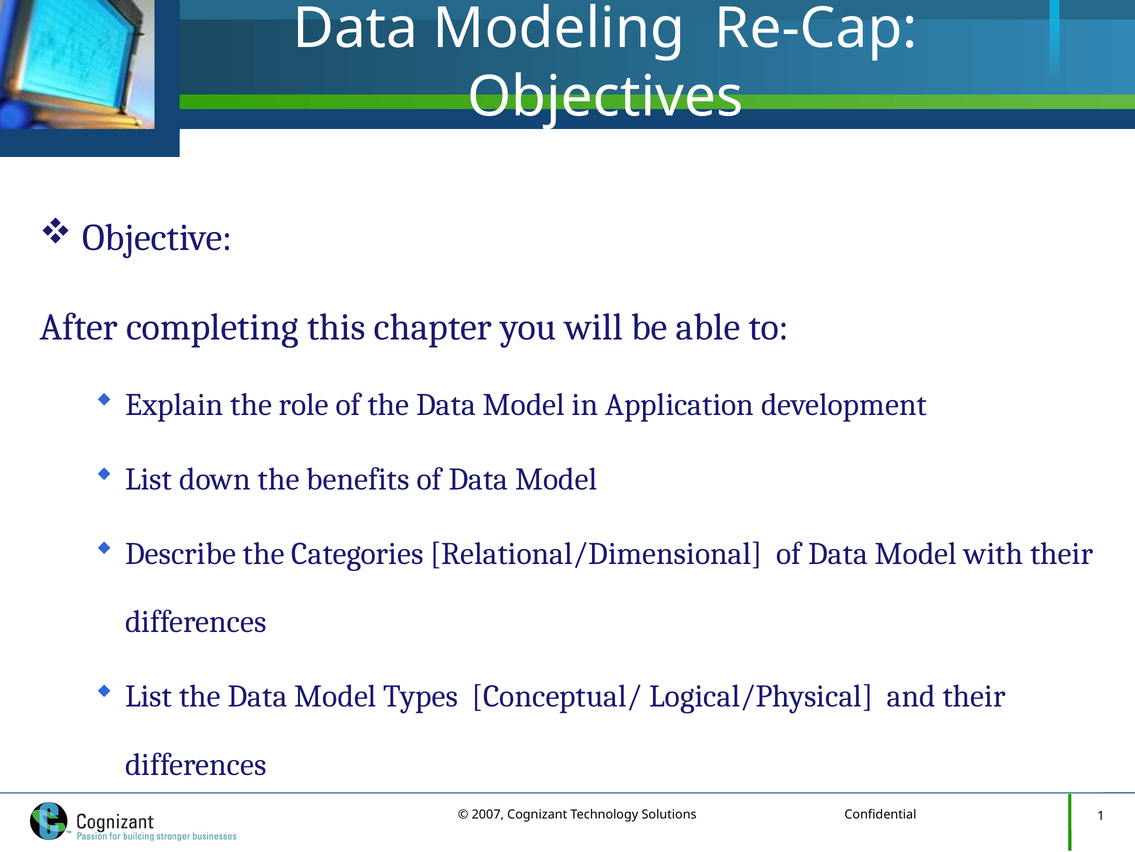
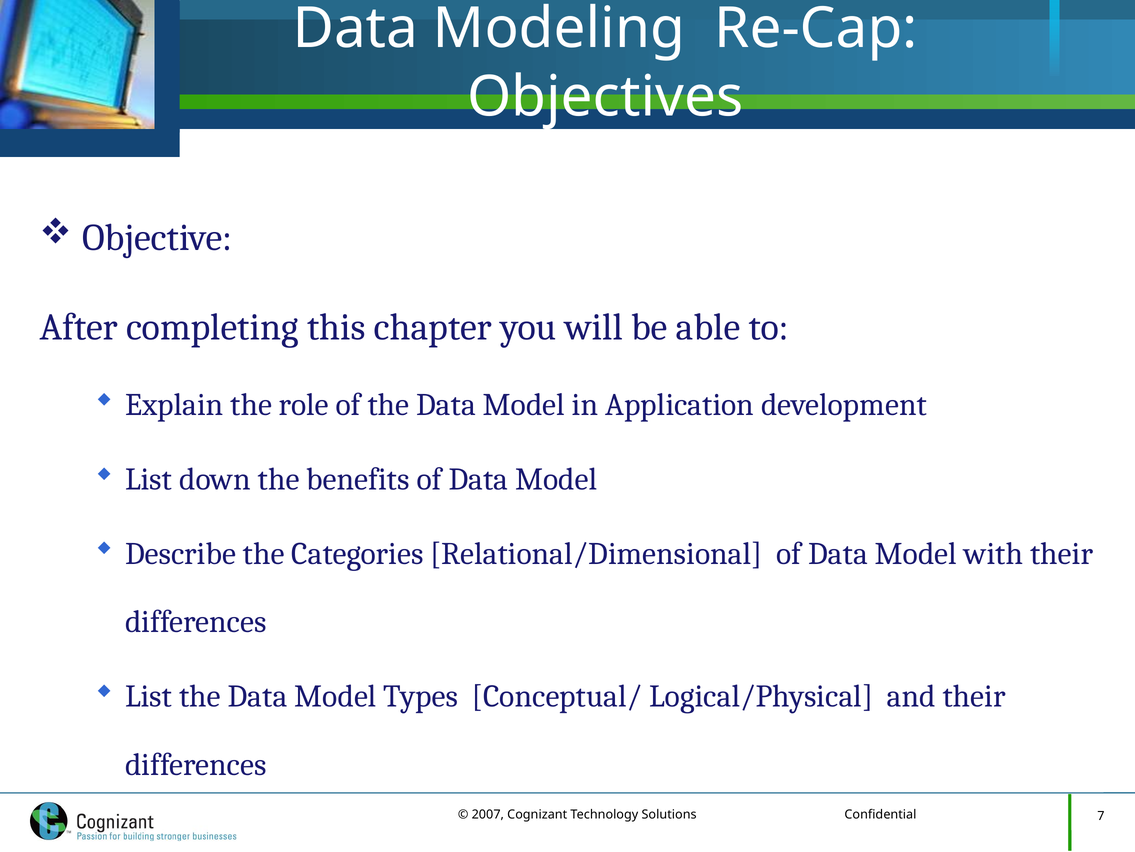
1: 1 -> 7
